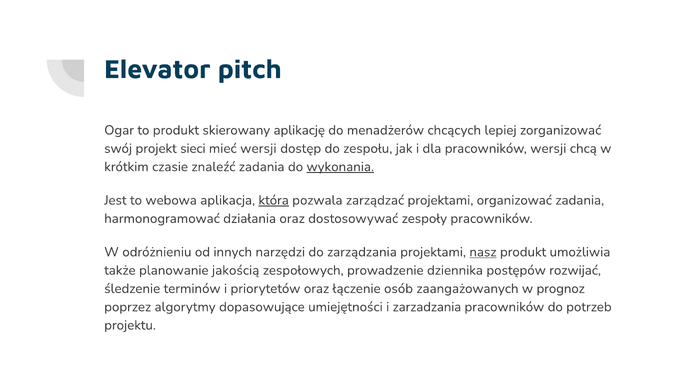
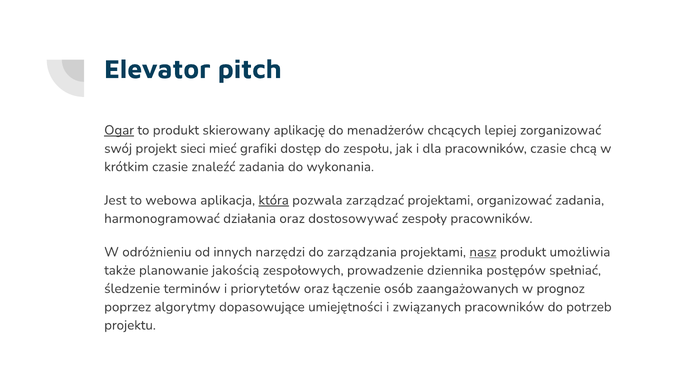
Ogar underline: none -> present
mieć wersji: wersji -> grafiki
pracowników wersji: wersji -> czasie
wykonania underline: present -> none
rozwijać: rozwijać -> spełniać
zarzadzania: zarzadzania -> związanych
